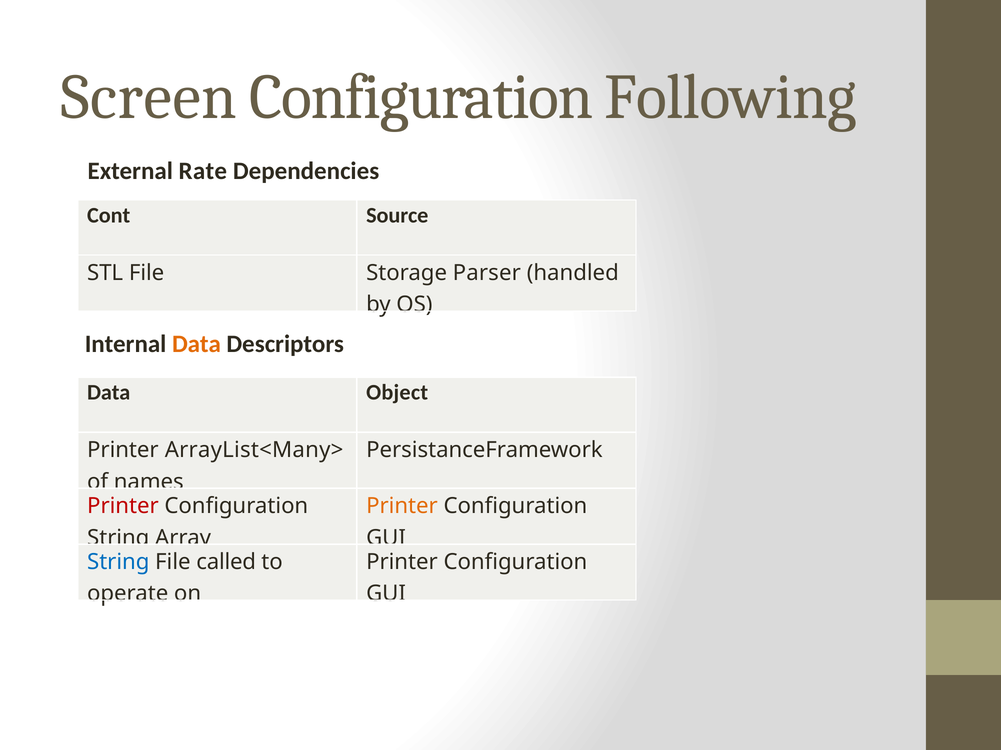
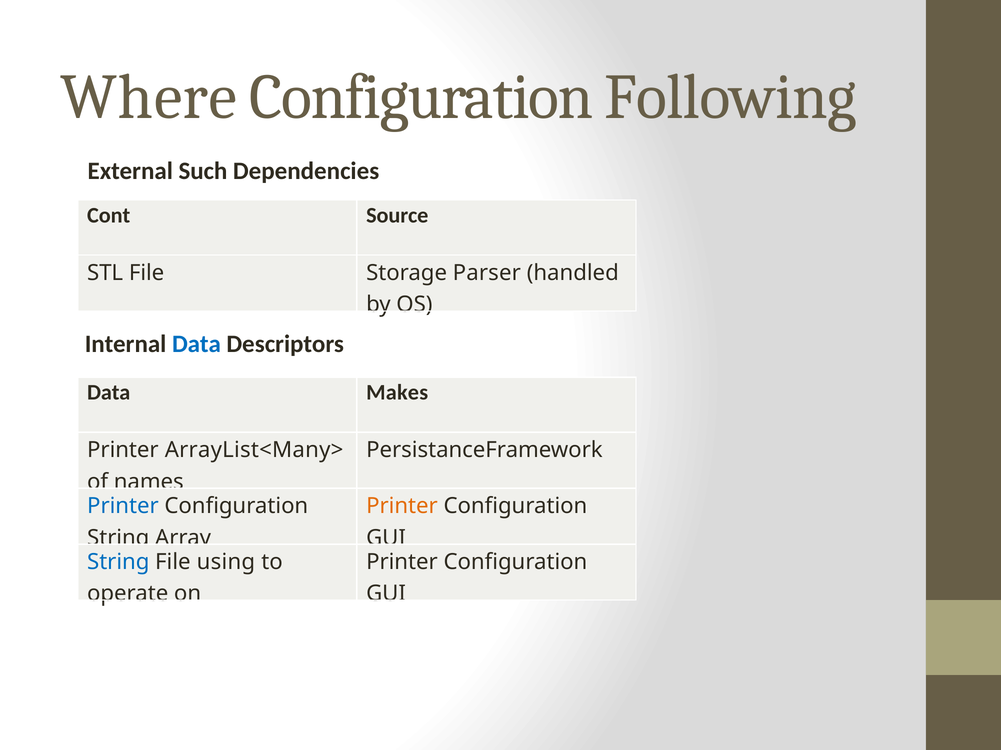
Screen: Screen -> Where
Rate: Rate -> Such
Data at (196, 345) colour: orange -> blue
Object: Object -> Makes
Printer at (123, 507) colour: red -> blue
called: called -> using
